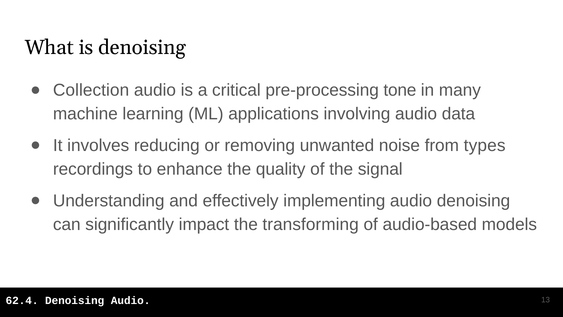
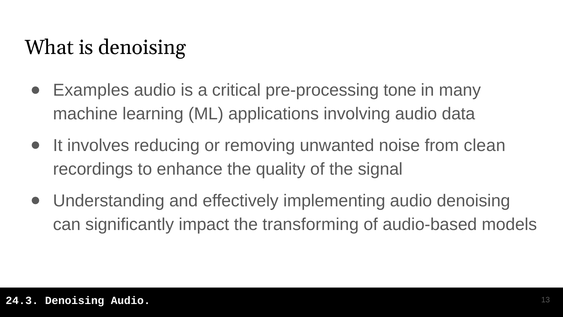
Collection: Collection -> Examples
types: types -> clean
62.4: 62.4 -> 24.3
